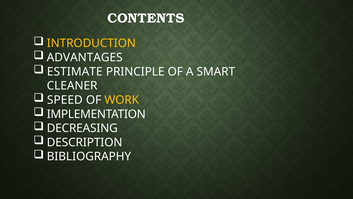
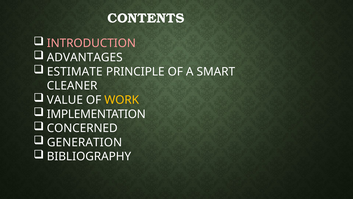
INTRODUCTION colour: yellow -> pink
SPEED: SPEED -> VALUE
DECREASING: DECREASING -> CONCERNED
DESCRIPTION: DESCRIPTION -> GENERATION
